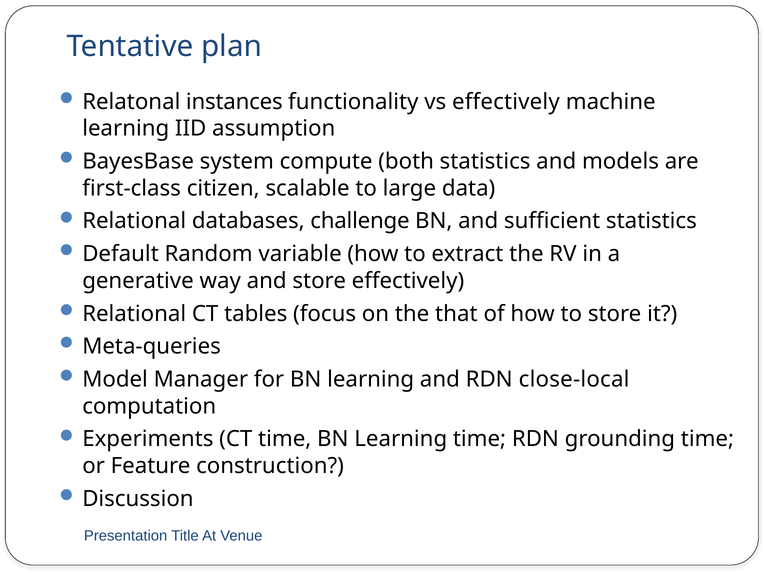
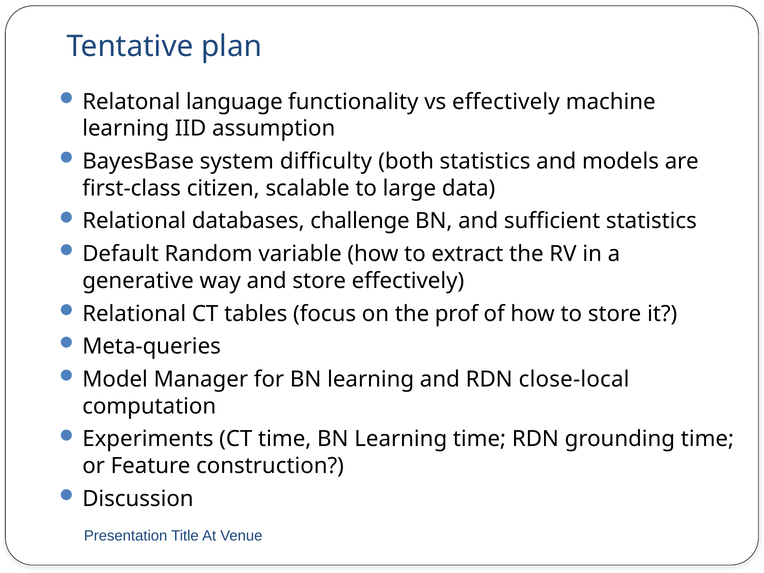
instances: instances -> language
compute: compute -> difficulty
that: that -> prof
